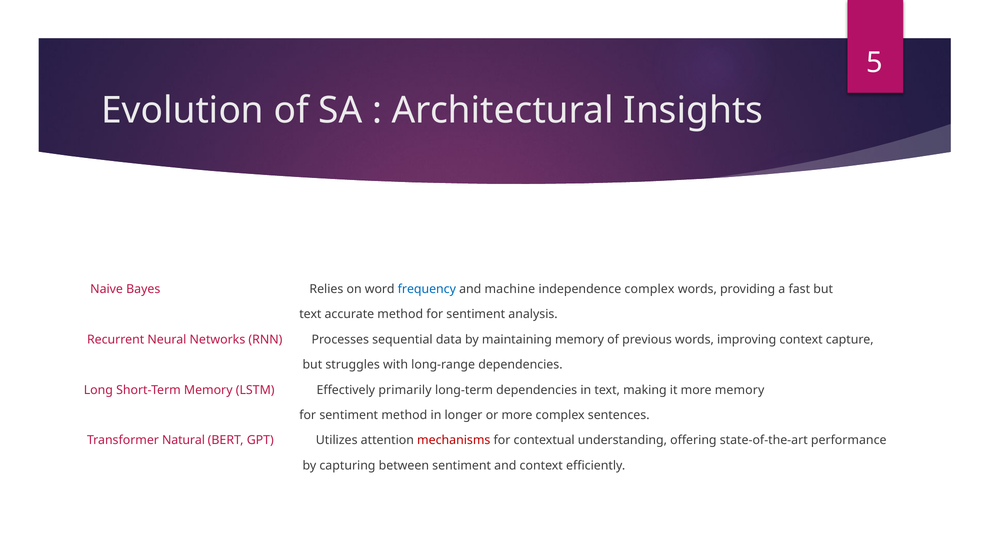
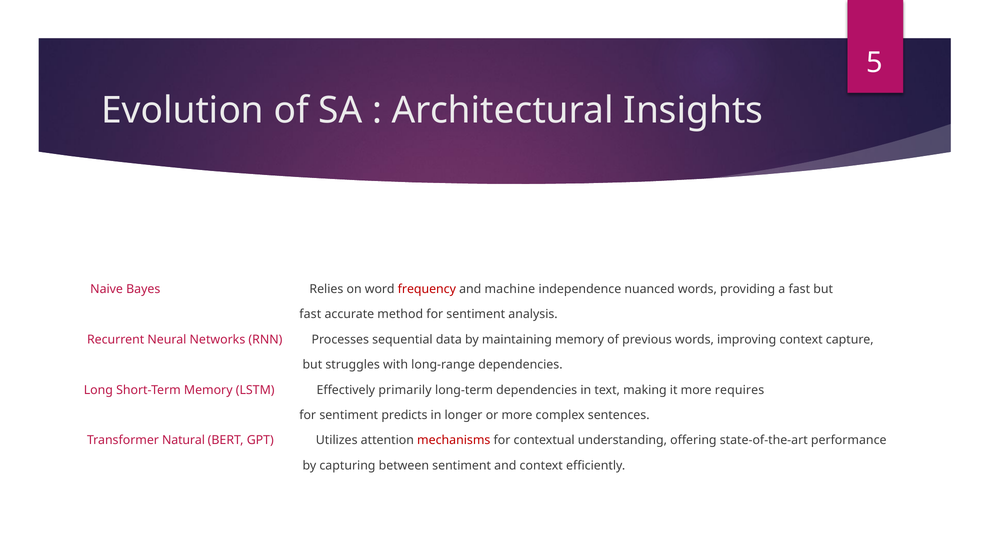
frequency colour: blue -> red
independence complex: complex -> nuanced
text at (310, 314): text -> fast
more memory: memory -> requires
sentiment method: method -> predicts
